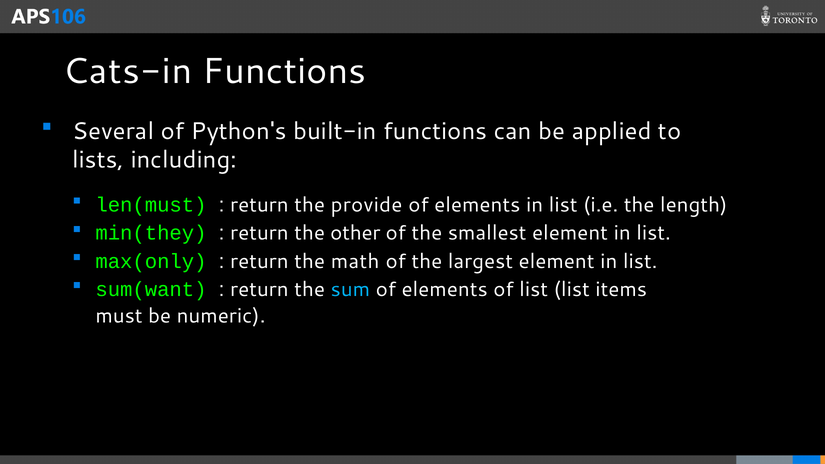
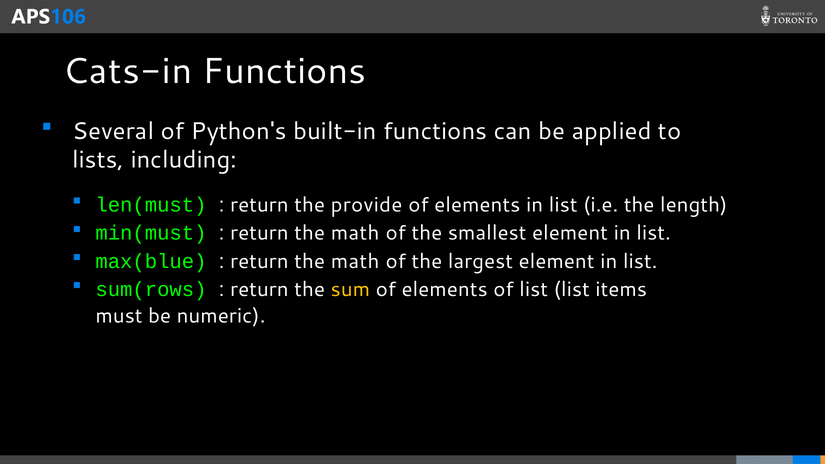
min(they: min(they -> min(must
other at (355, 233): other -> math
max(only: max(only -> max(blue
sum(want: sum(want -> sum(rows
sum colour: light blue -> yellow
